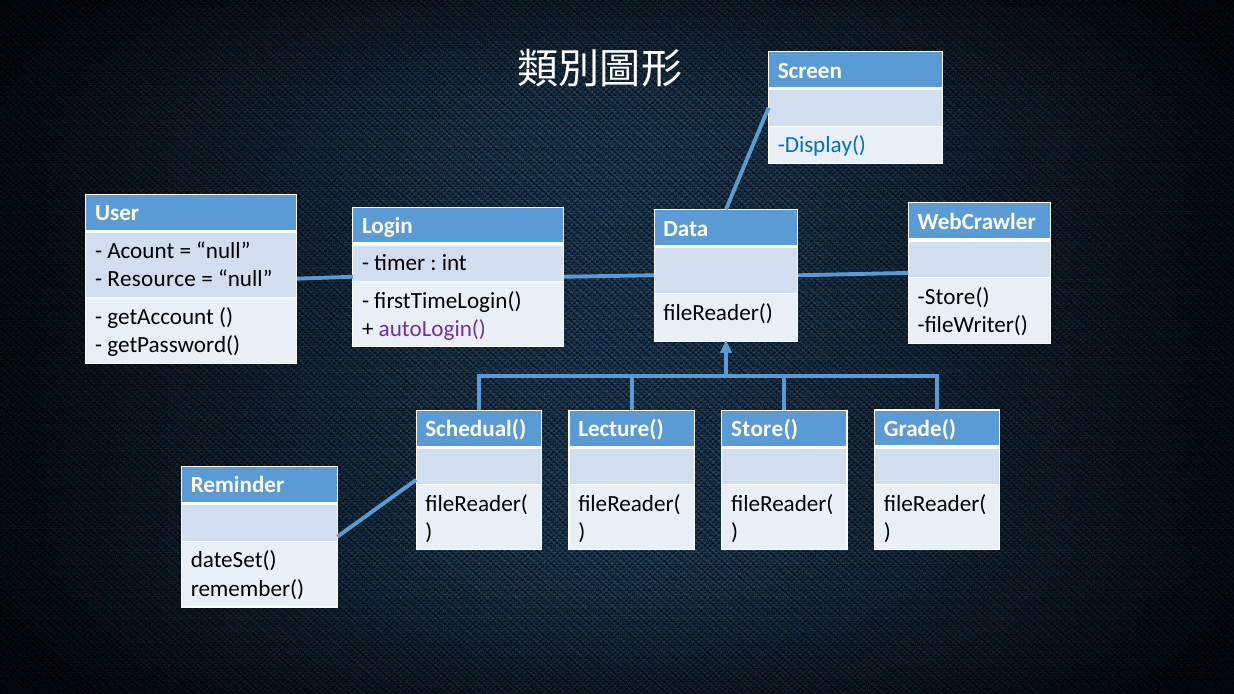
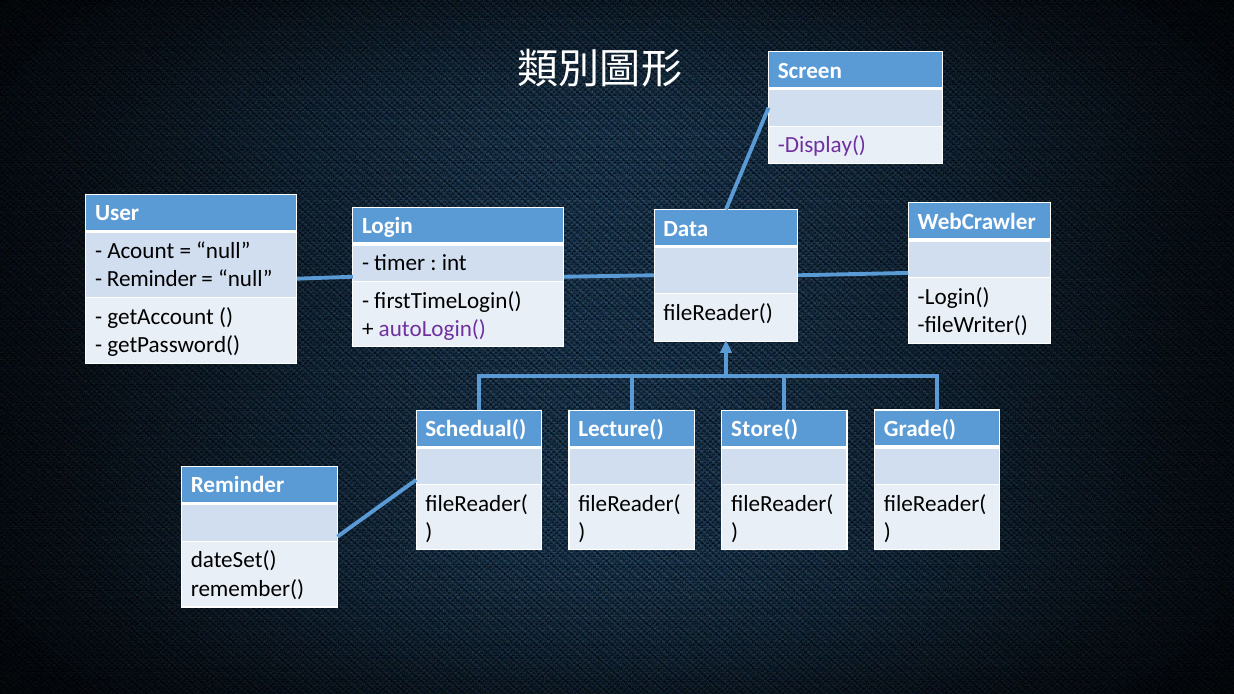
Display( colour: blue -> purple
Resource at (152, 279): Resource -> Reminder
Store( at (954, 297): Store( -> Login(
